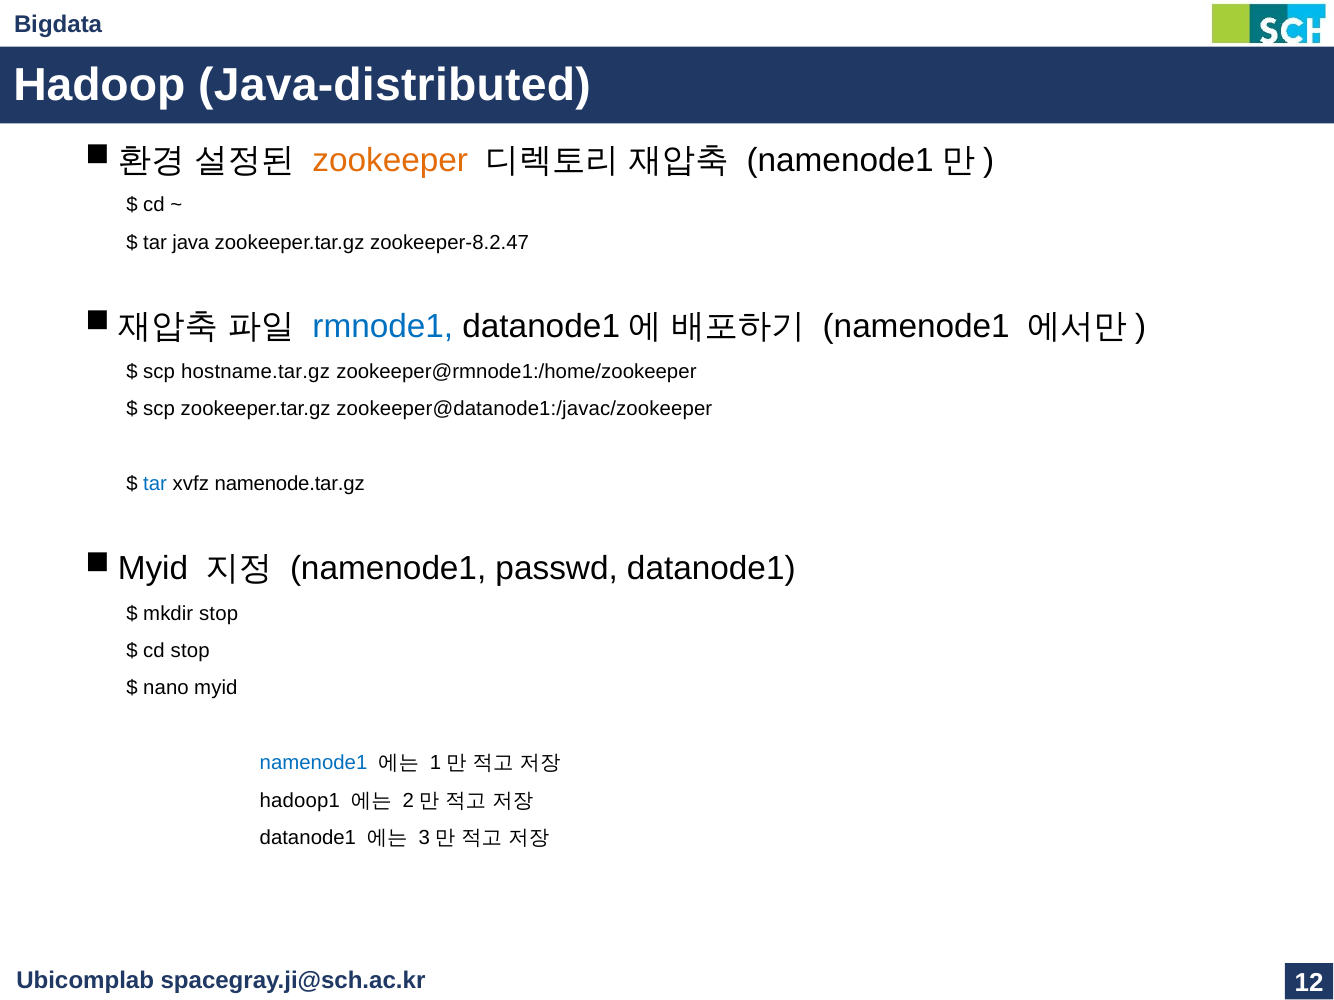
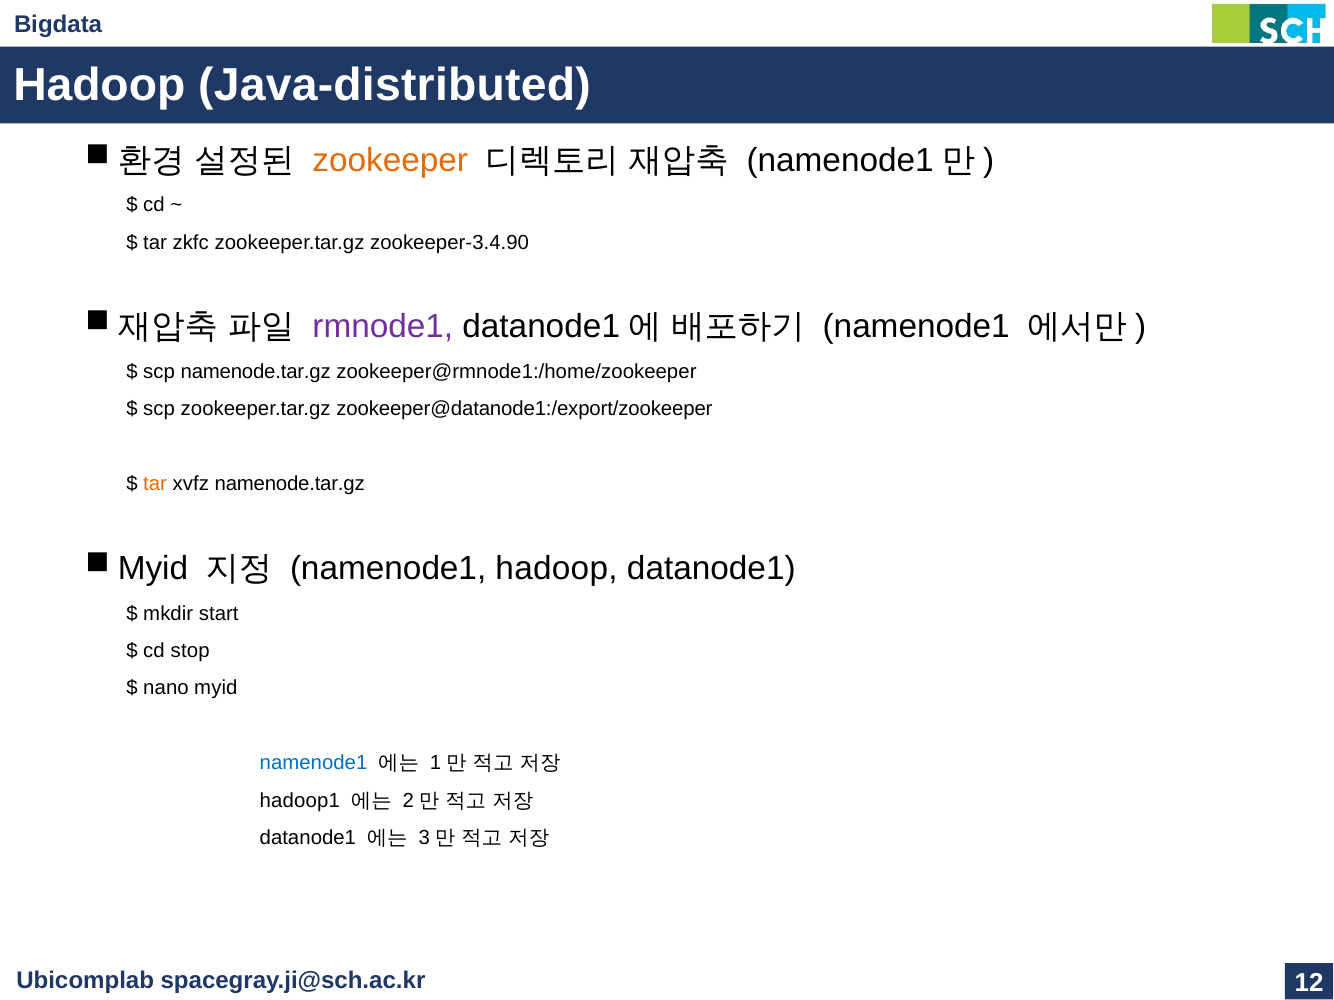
java: java -> zkfc
zookeeper-8.2.47: zookeeper-8.2.47 -> zookeeper-3.4.90
rmnode1 colour: blue -> purple
scp hostname.tar.gz: hostname.tar.gz -> namenode.tar.gz
zookeeper@datanode1:/javac/zookeeper: zookeeper@datanode1:/javac/zookeeper -> zookeeper@datanode1:/export/zookeeper
tar at (155, 484) colour: blue -> orange
namenode1 passwd: passwd -> hadoop
mkdir stop: stop -> start
